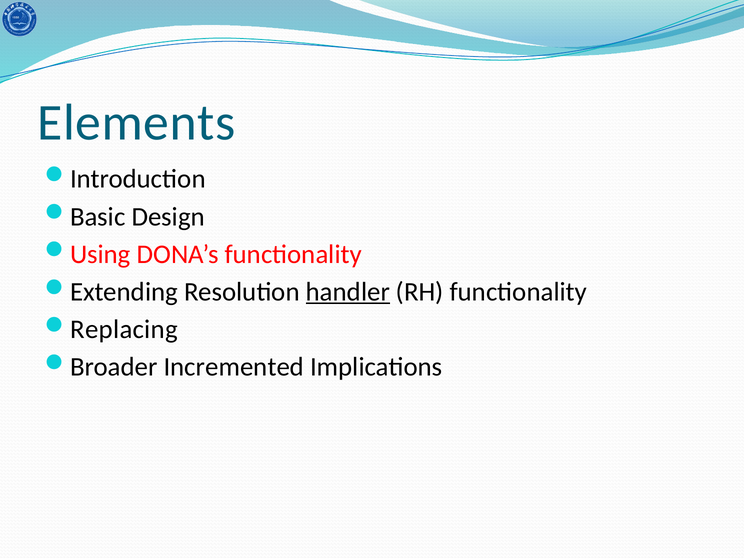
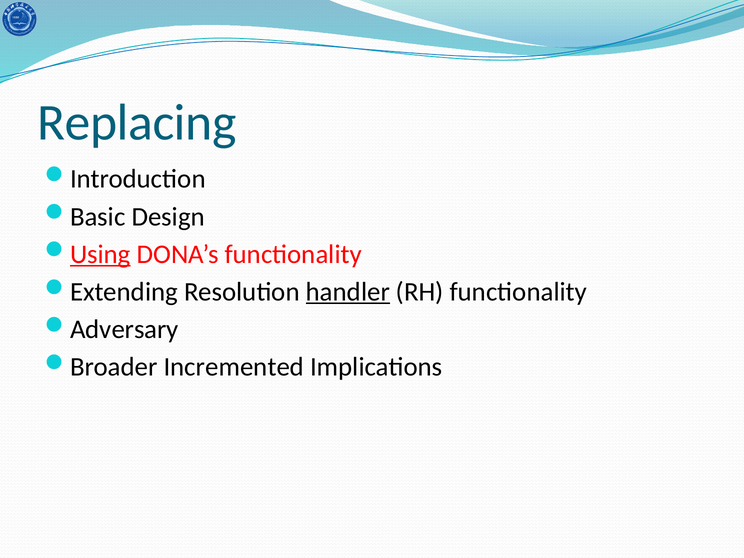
Elements: Elements -> Replacing
Using underline: none -> present
Replacing: Replacing -> Adversary
